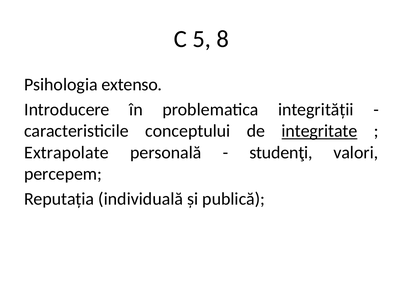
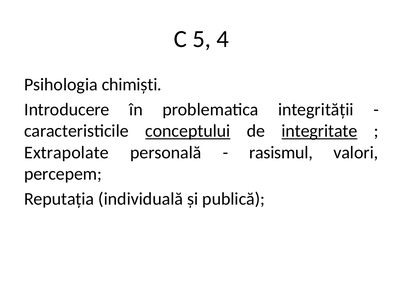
8: 8 -> 4
extenso: extenso -> chimişti
conceptului underline: none -> present
studenţi: studenţi -> rasismul
